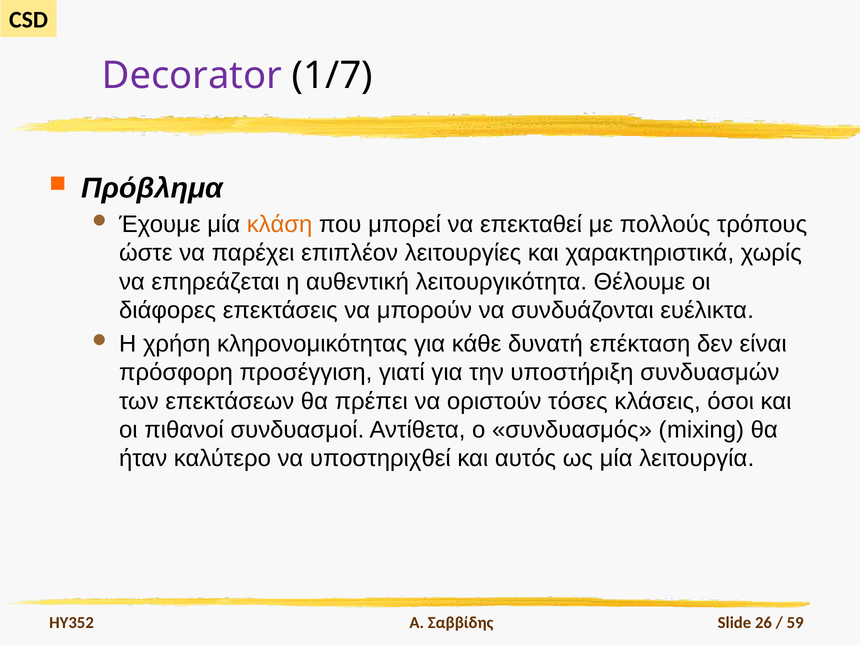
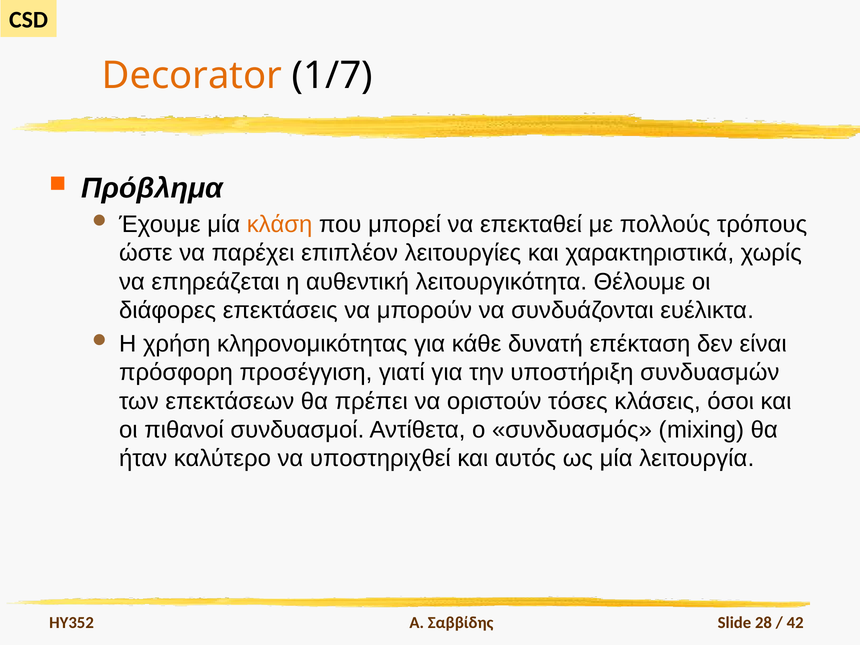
Decorator colour: purple -> orange
26: 26 -> 28
59: 59 -> 42
